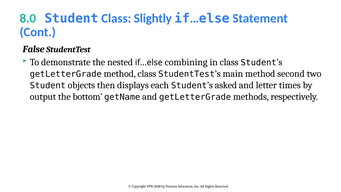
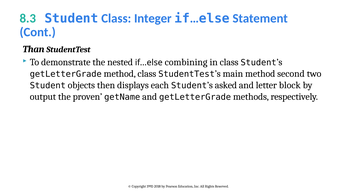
8.0: 8.0 -> 8.3
Slightly: Slightly -> Integer
False: False -> Than
times: times -> block
bottom: bottom -> proven
